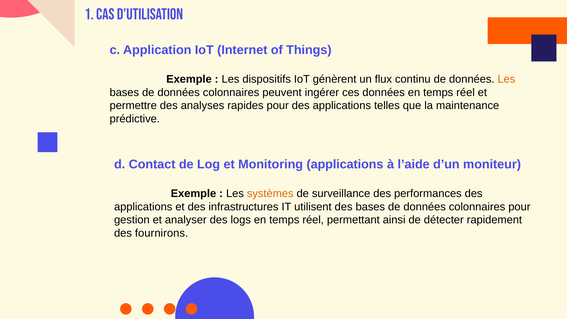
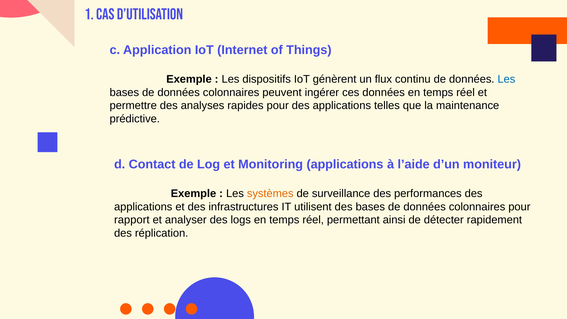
Les at (506, 79) colour: orange -> blue
gestion: gestion -> rapport
fournirons: fournirons -> réplication
